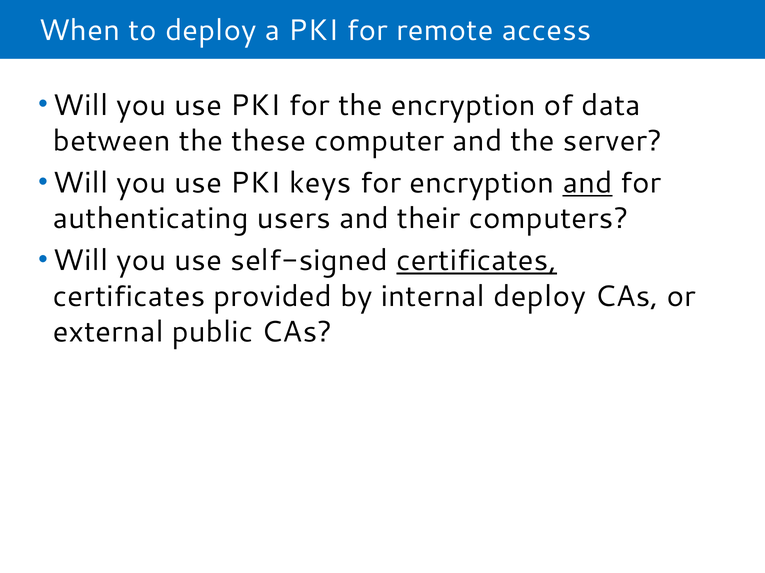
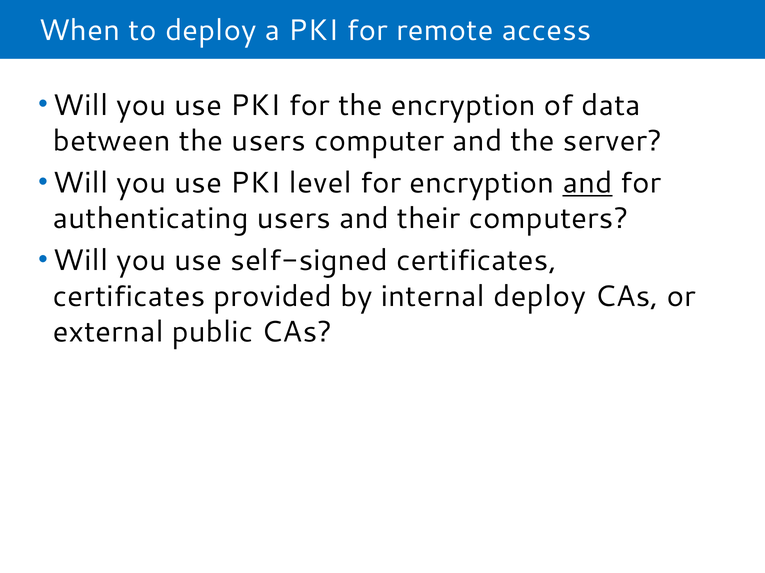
the these: these -> users
keys: keys -> level
certificates at (477, 261) underline: present -> none
